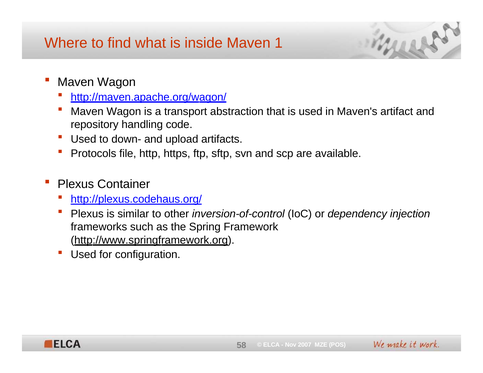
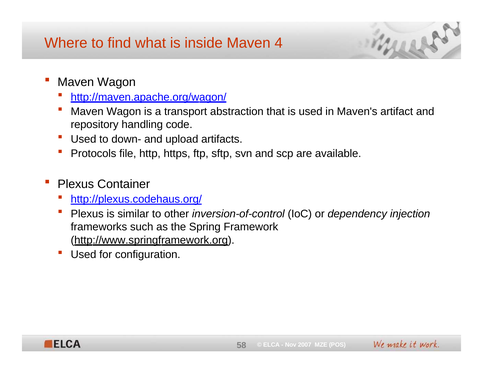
1: 1 -> 4
